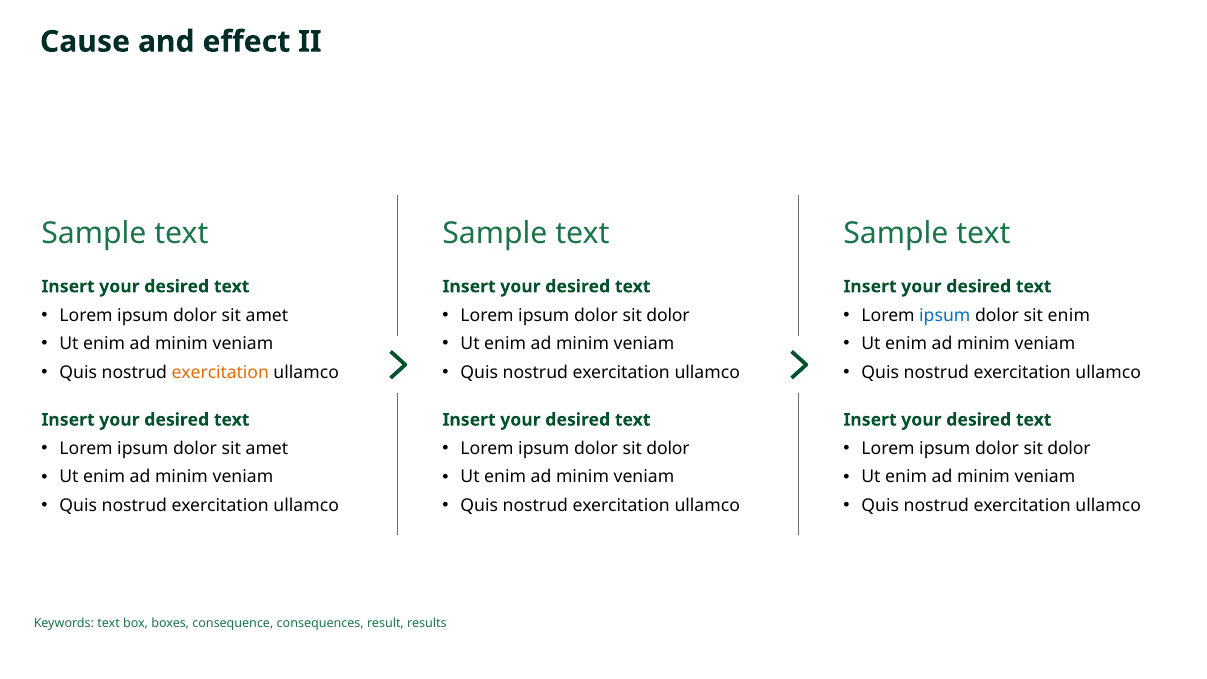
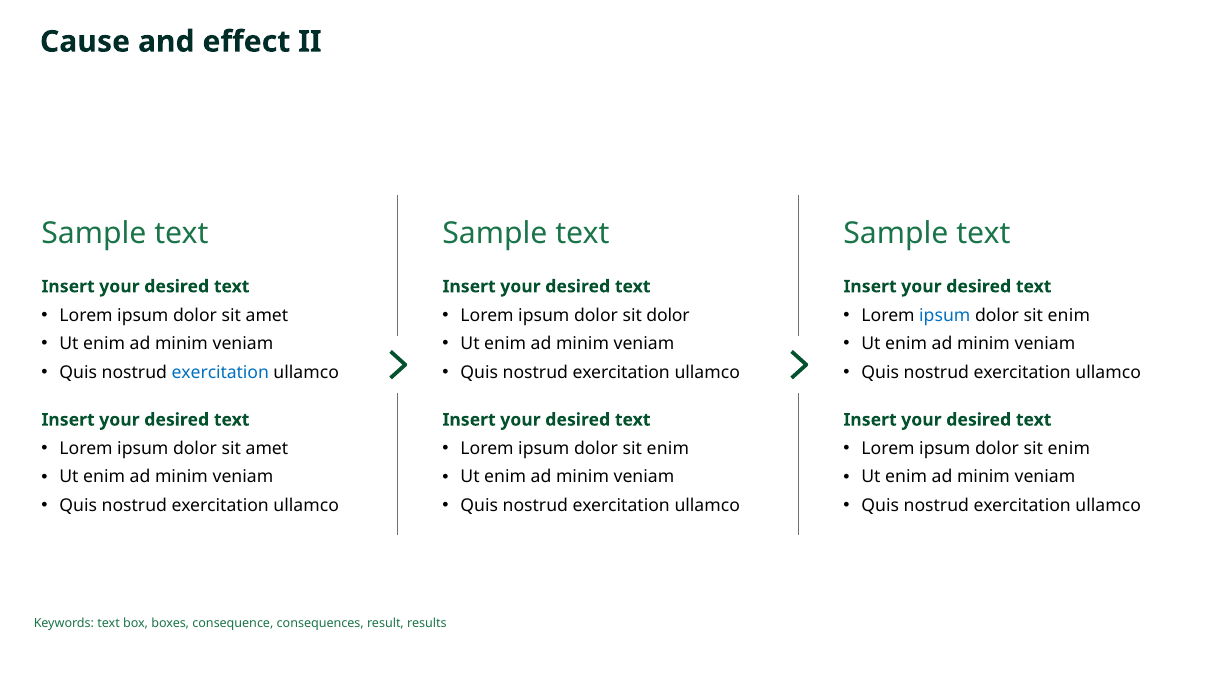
exercitation at (220, 373) colour: orange -> blue
dolor at (668, 448): dolor -> enim
dolor at (1069, 448): dolor -> enim
